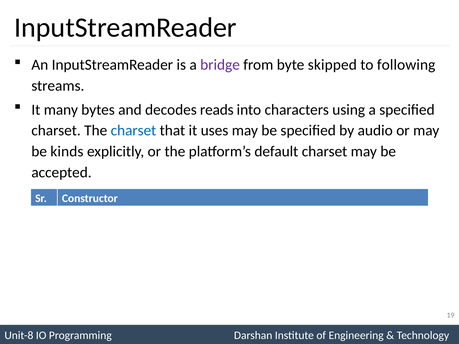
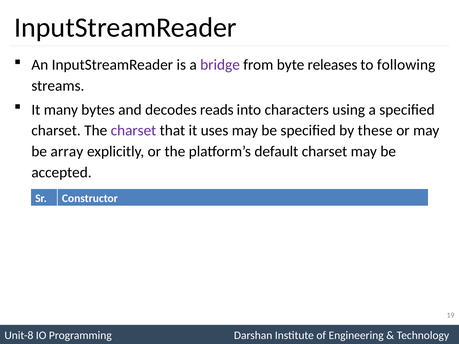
skipped: skipped -> releases
charset at (133, 131) colour: blue -> purple
audio: audio -> these
kinds: kinds -> array
